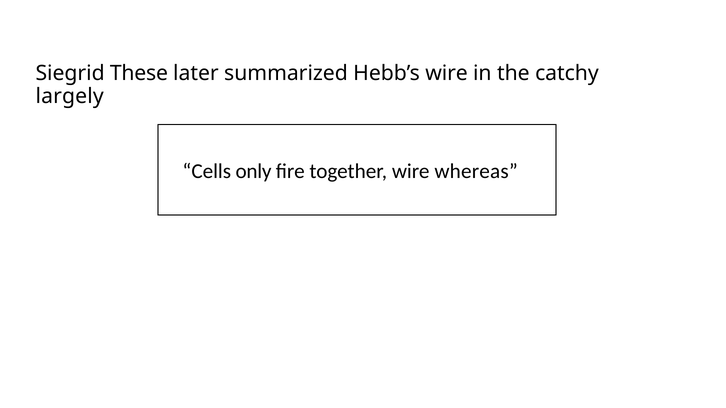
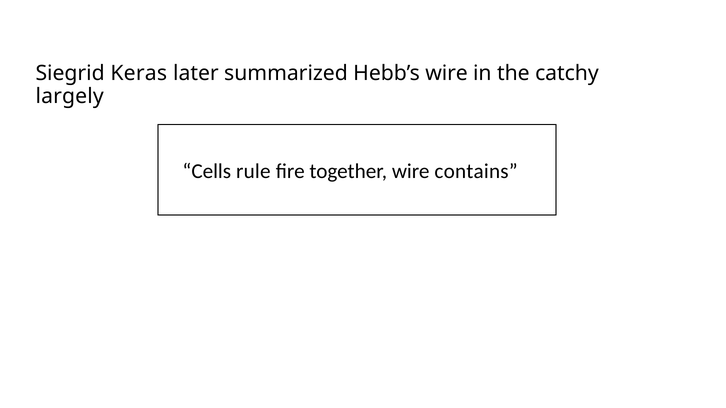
These: These -> Keras
only: only -> rule
whereas: whereas -> contains
